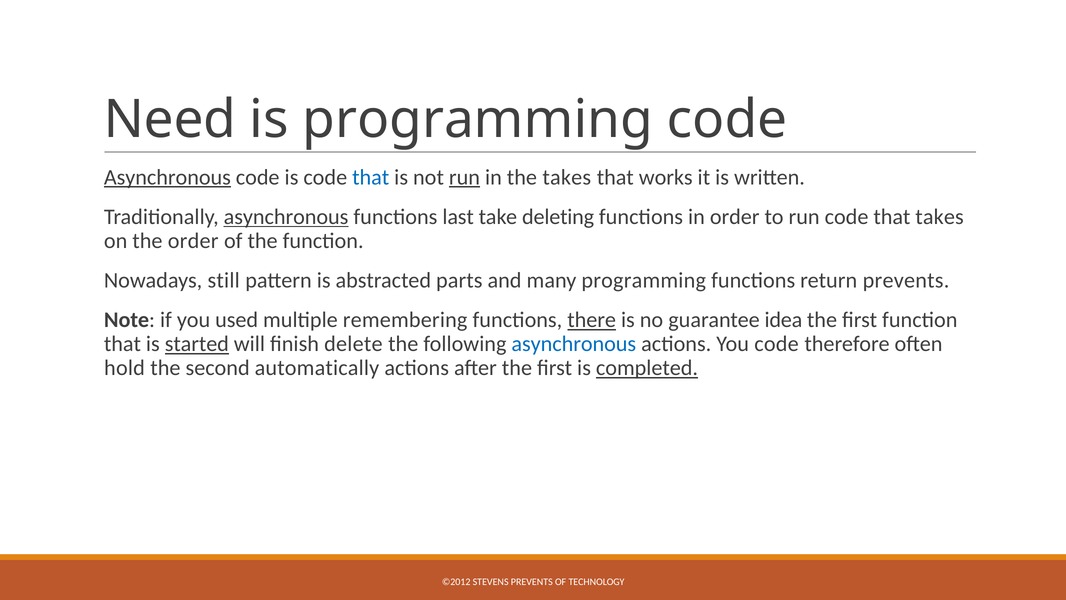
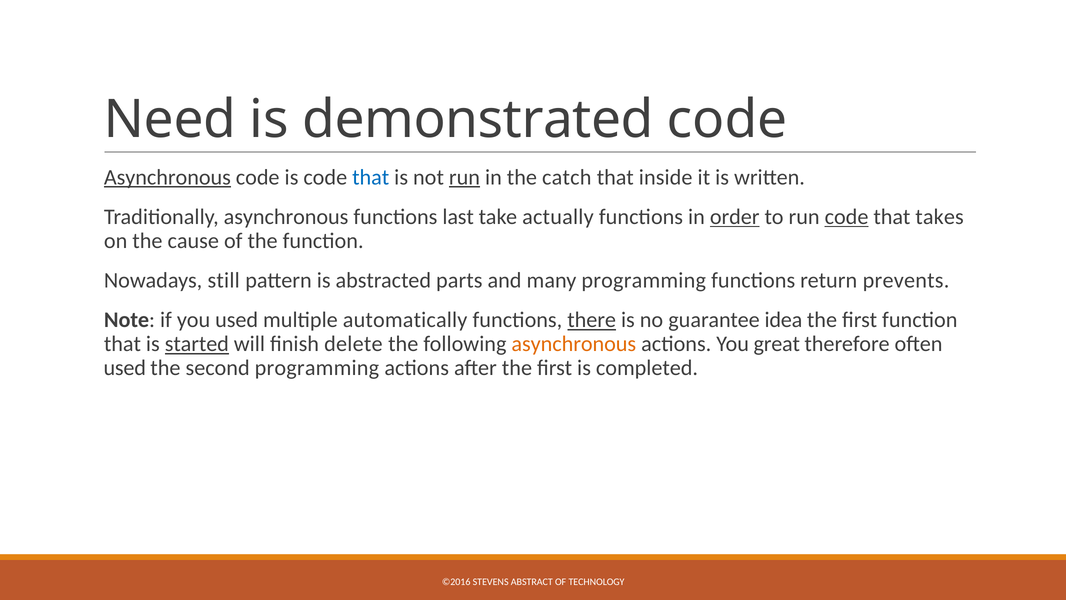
is programming: programming -> demonstrated
the takes: takes -> catch
works: works -> inside
asynchronous at (286, 217) underline: present -> none
deleting: deleting -> actually
order at (735, 217) underline: none -> present
code at (847, 217) underline: none -> present
the order: order -> cause
remembering: remembering -> automatically
asynchronous at (574, 344) colour: blue -> orange
You code: code -> great
hold at (125, 368): hold -> used
second automatically: automatically -> programming
completed underline: present -> none
©2012: ©2012 -> ©2016
STEVENS PREVENTS: PREVENTS -> ABSTRACT
